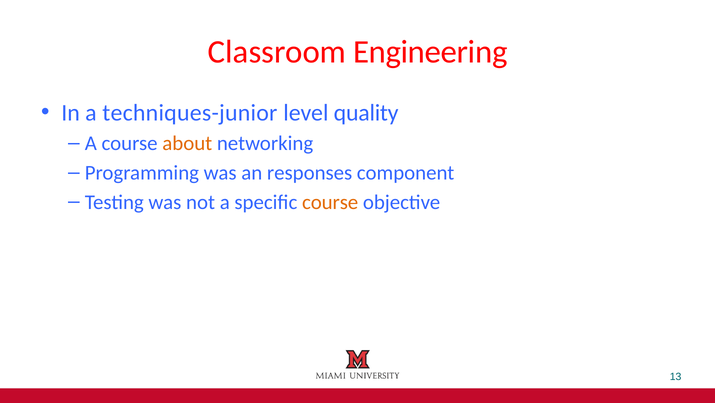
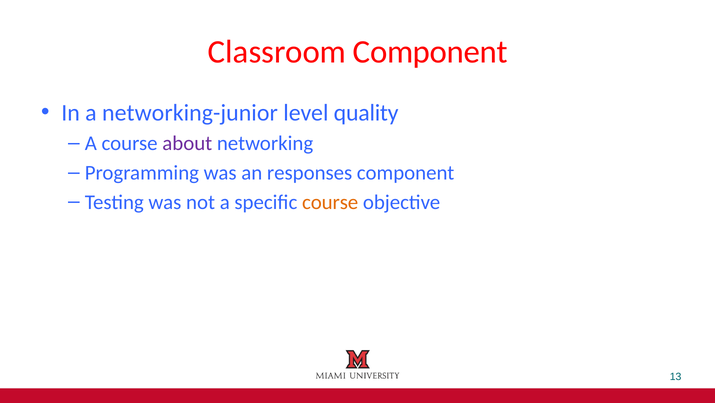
Classroom Engineering: Engineering -> Component
techniques-junior: techniques-junior -> networking-junior
about colour: orange -> purple
